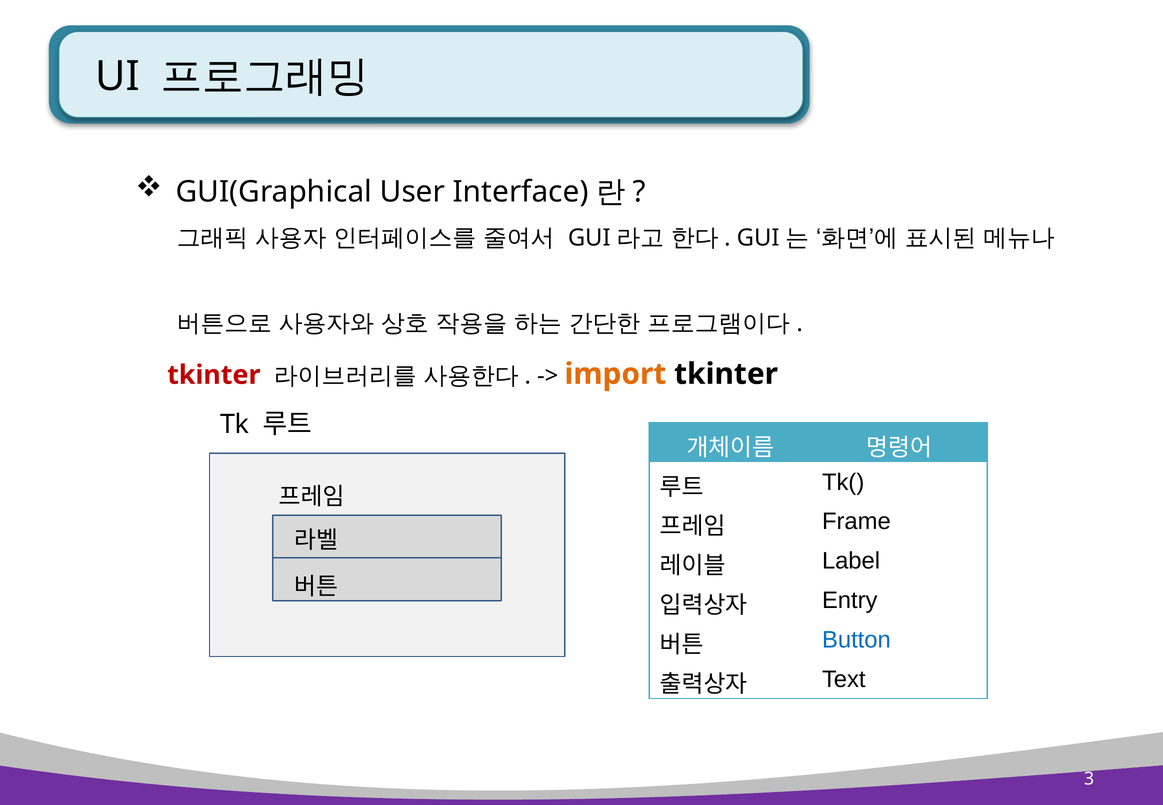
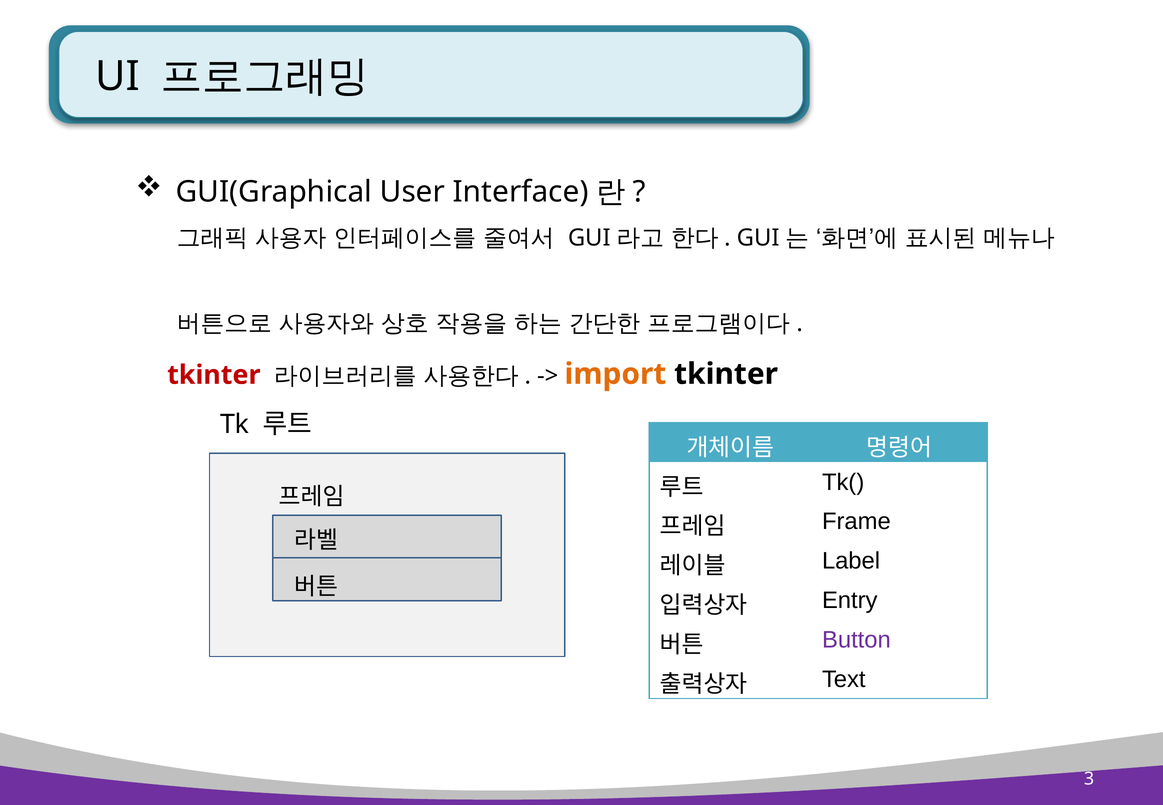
Button colour: blue -> purple
